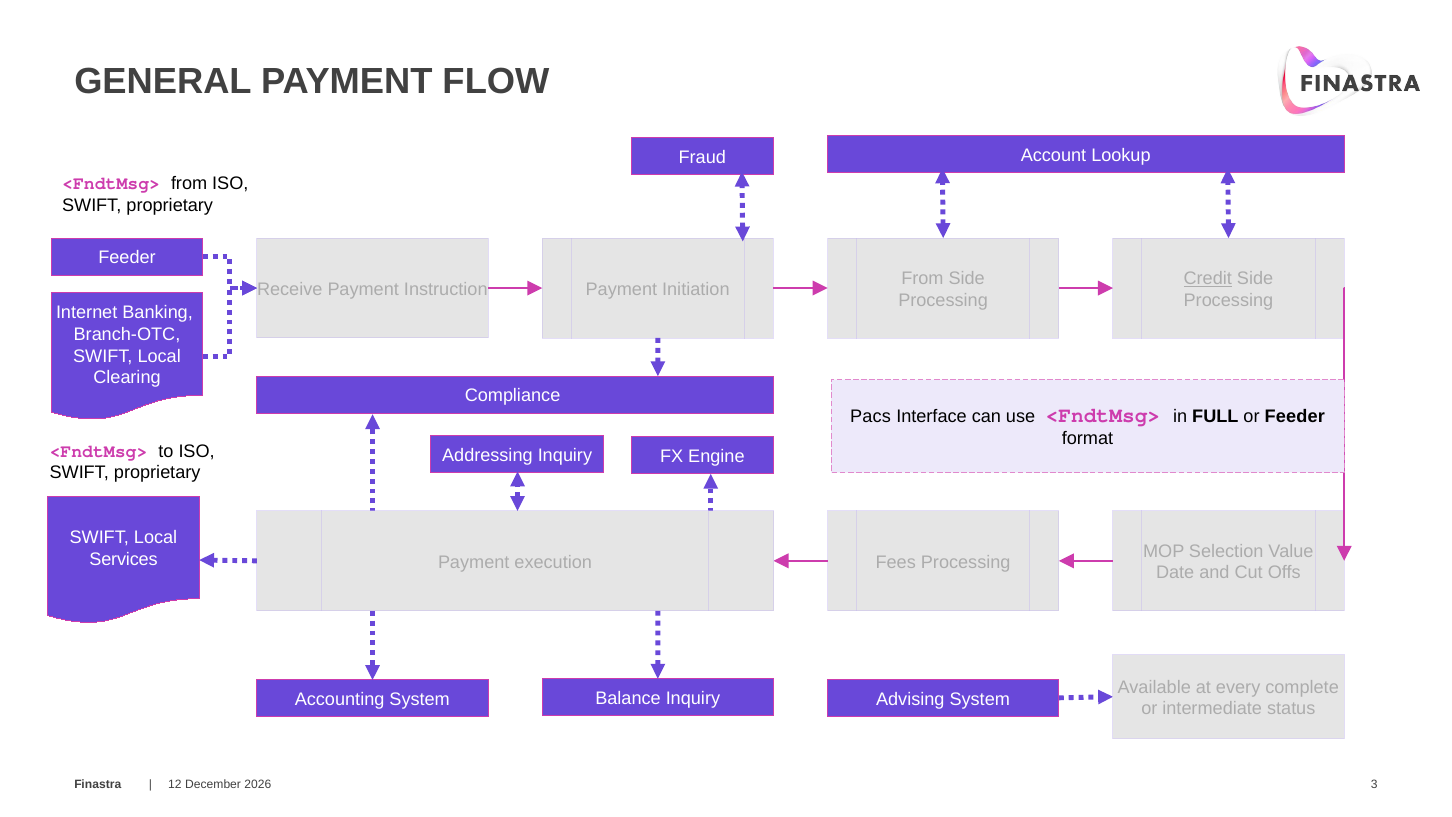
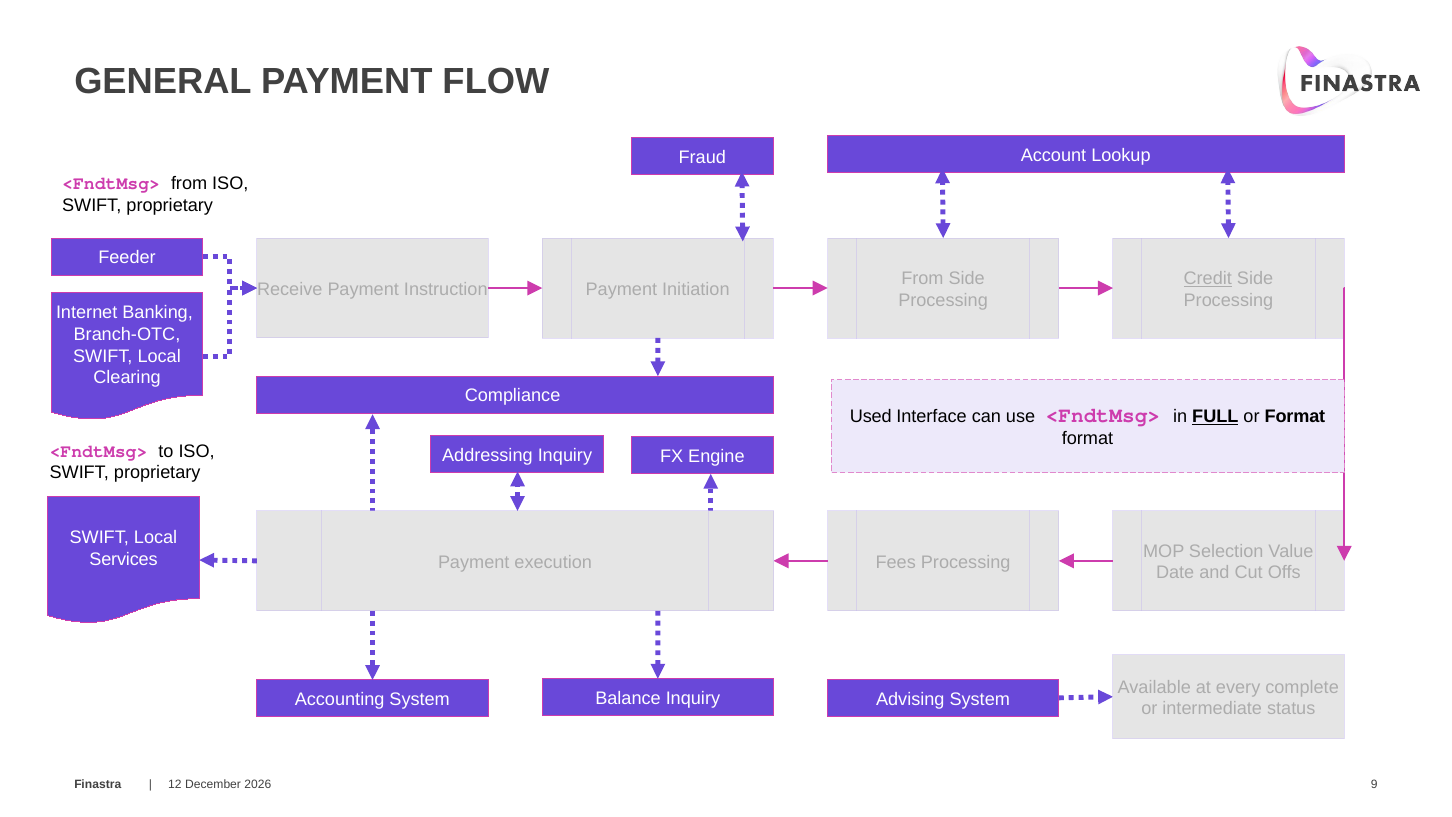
Pacs: Pacs -> Used
FULL underline: none -> present
or Feeder: Feeder -> Format
3: 3 -> 9
